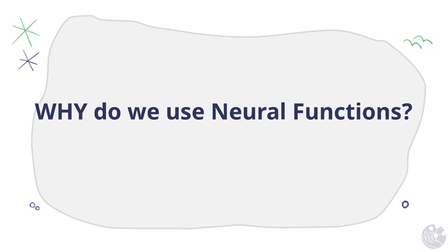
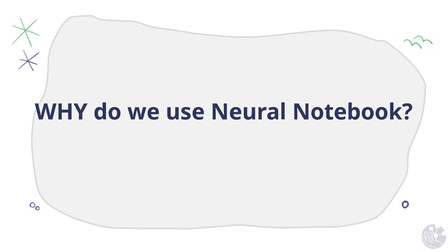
Functions: Functions -> Notebook
